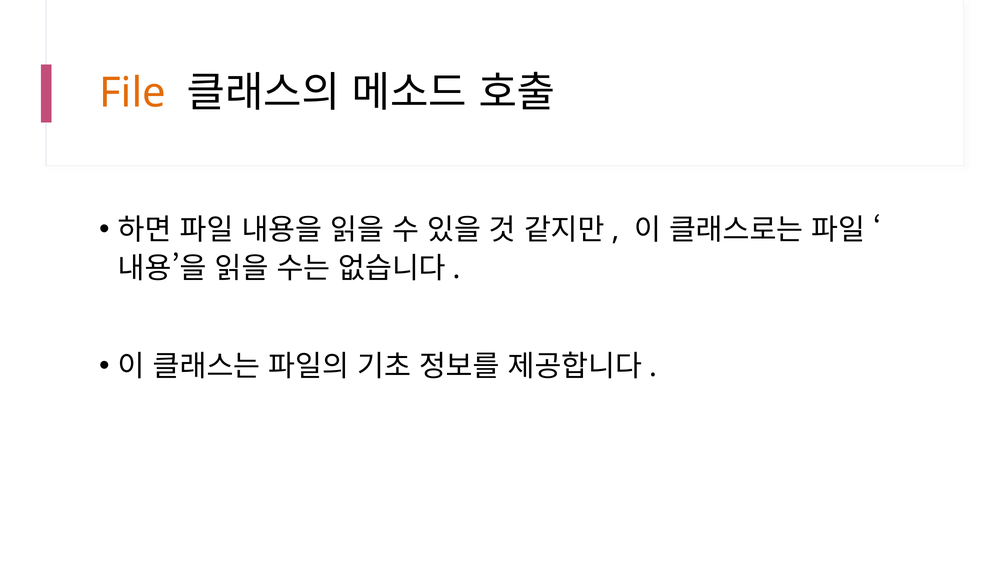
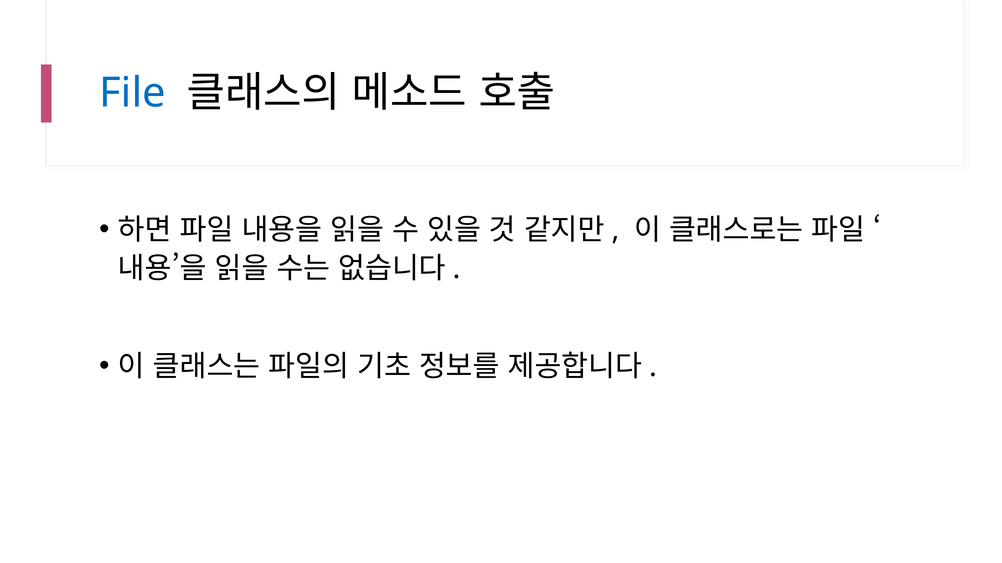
File colour: orange -> blue
